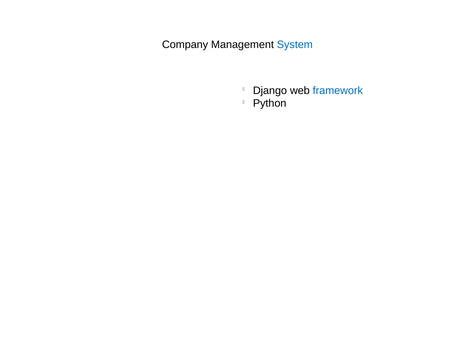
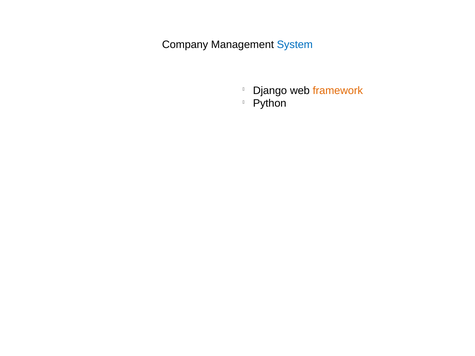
framework colour: blue -> orange
